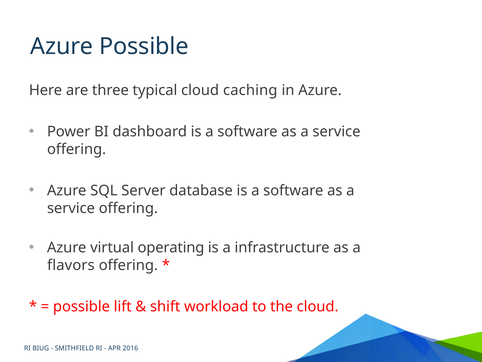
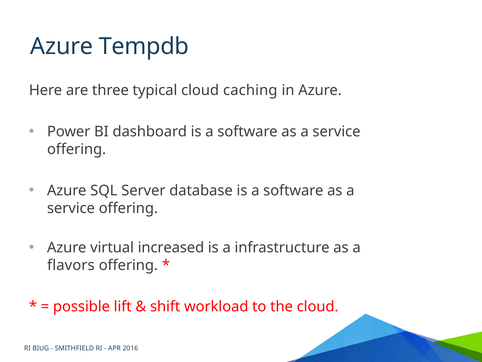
Azure Possible: Possible -> Tempdb
operating: operating -> increased
